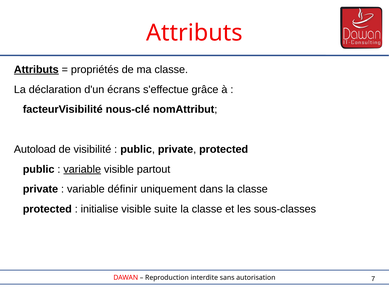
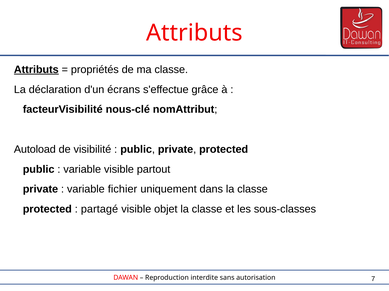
variable at (82, 170) underline: present -> none
définir: définir -> fichier
initialise: initialise -> partagé
suite: suite -> objet
